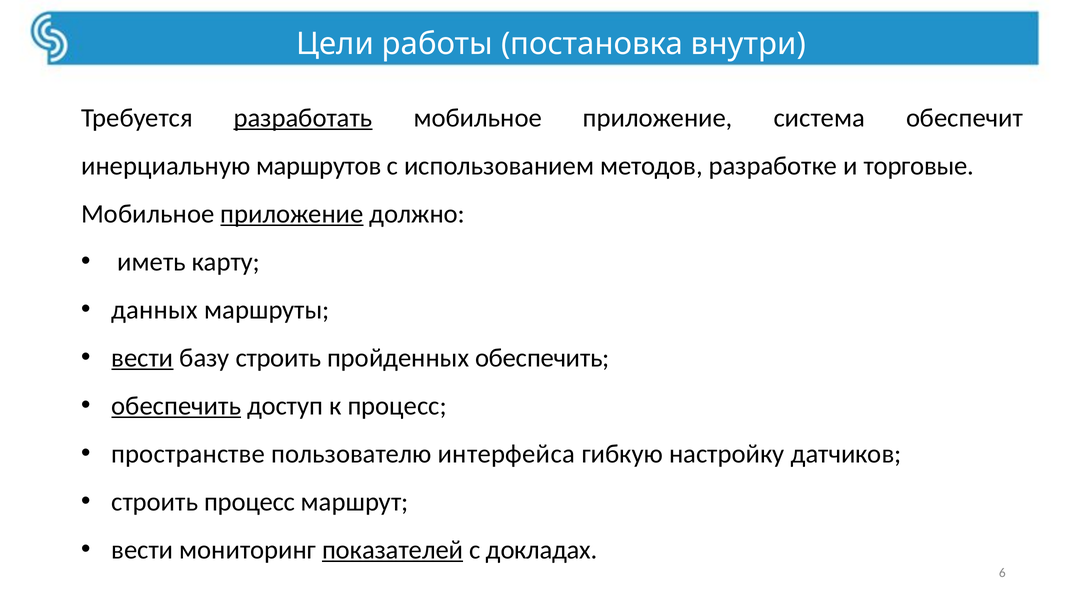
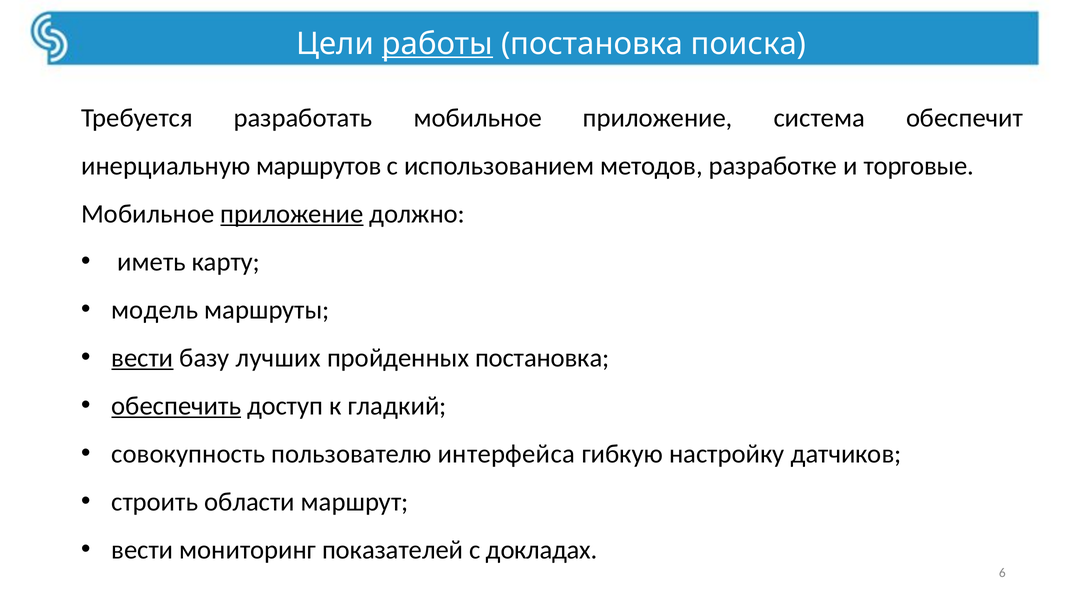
работы underline: none -> present
внутри: внутри -> поиска
разработать underline: present -> none
данных: данных -> модель
базу строить: строить -> лучших
пройденных обеспечить: обеспечить -> постановка
к процесс: процесс -> гладкий
пространстве: пространстве -> совокупность
строить процесс: процесс -> области
показателей underline: present -> none
